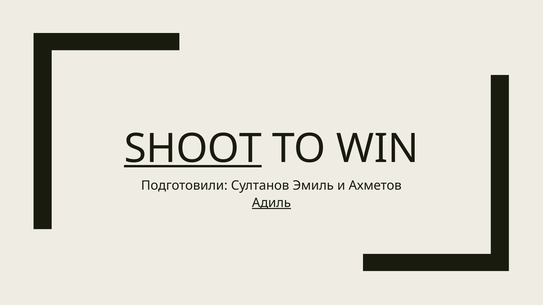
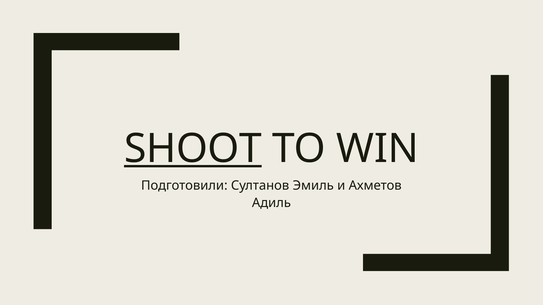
Адиль underline: present -> none
